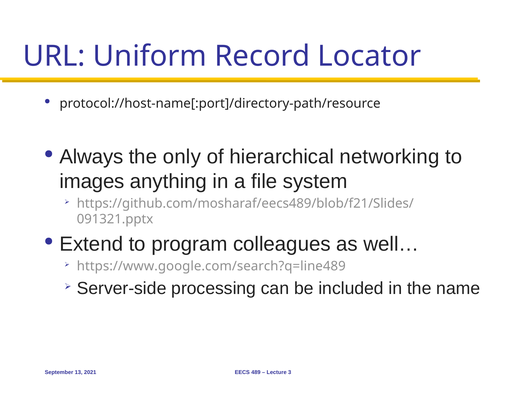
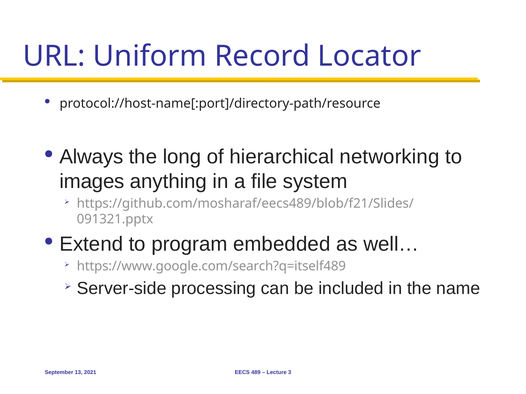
only: only -> long
colleagues: colleagues -> embedded
https://www.google.com/search?q=line489: https://www.google.com/search?q=line489 -> https://www.google.com/search?q=itself489
